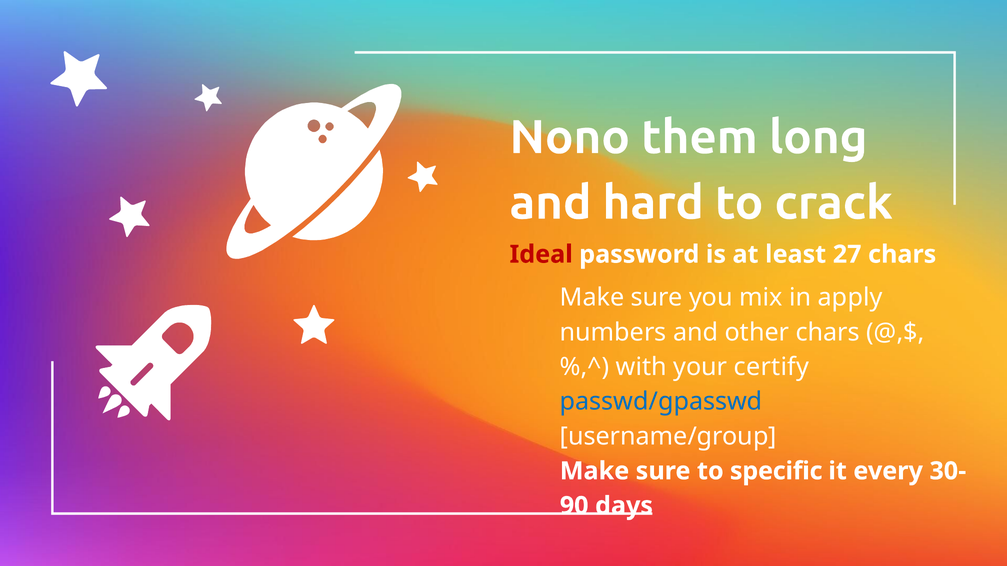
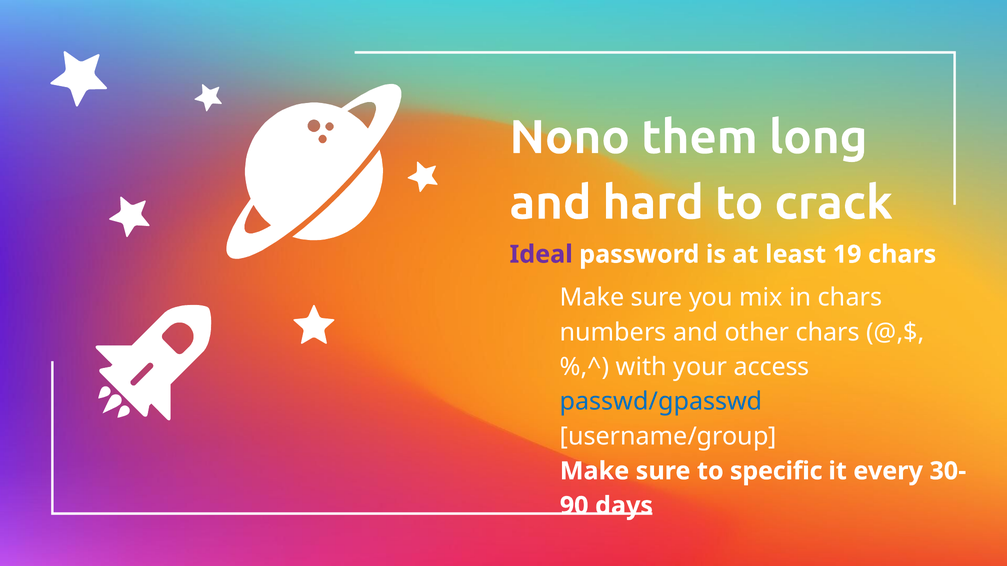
Ideal colour: red -> purple
27: 27 -> 19
in apply: apply -> chars
certify: certify -> access
